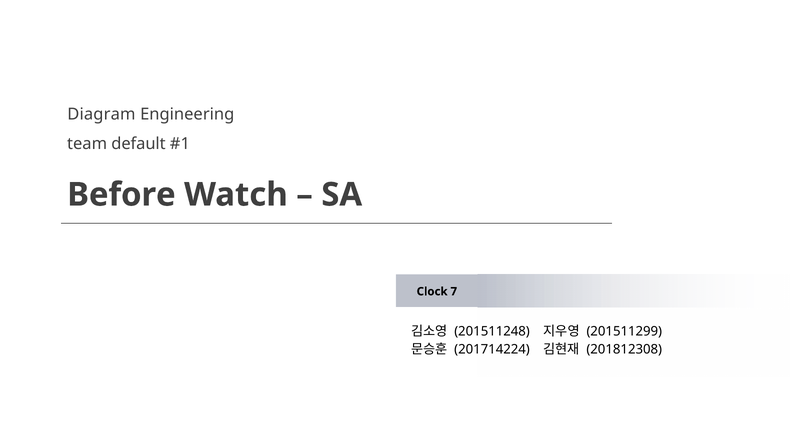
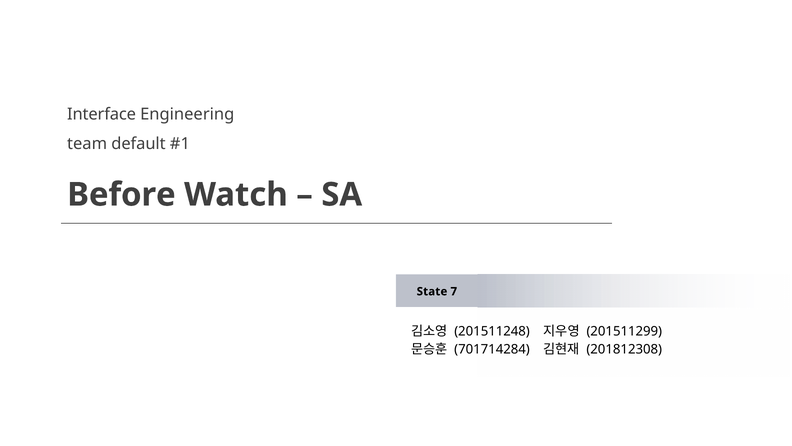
Diagram: Diagram -> Interface
Clock: Clock -> State
201714224: 201714224 -> 701714284
